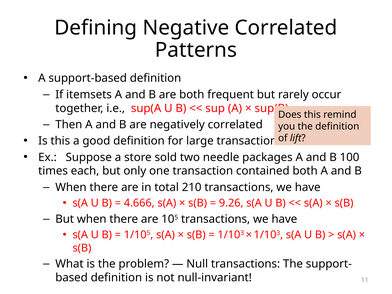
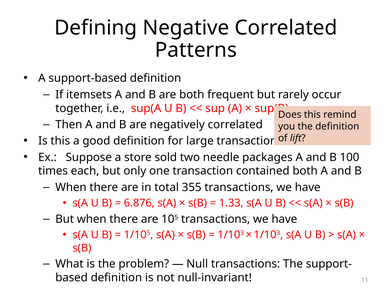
210: 210 -> 355
4.666: 4.666 -> 6.876
9.26: 9.26 -> 1.33
